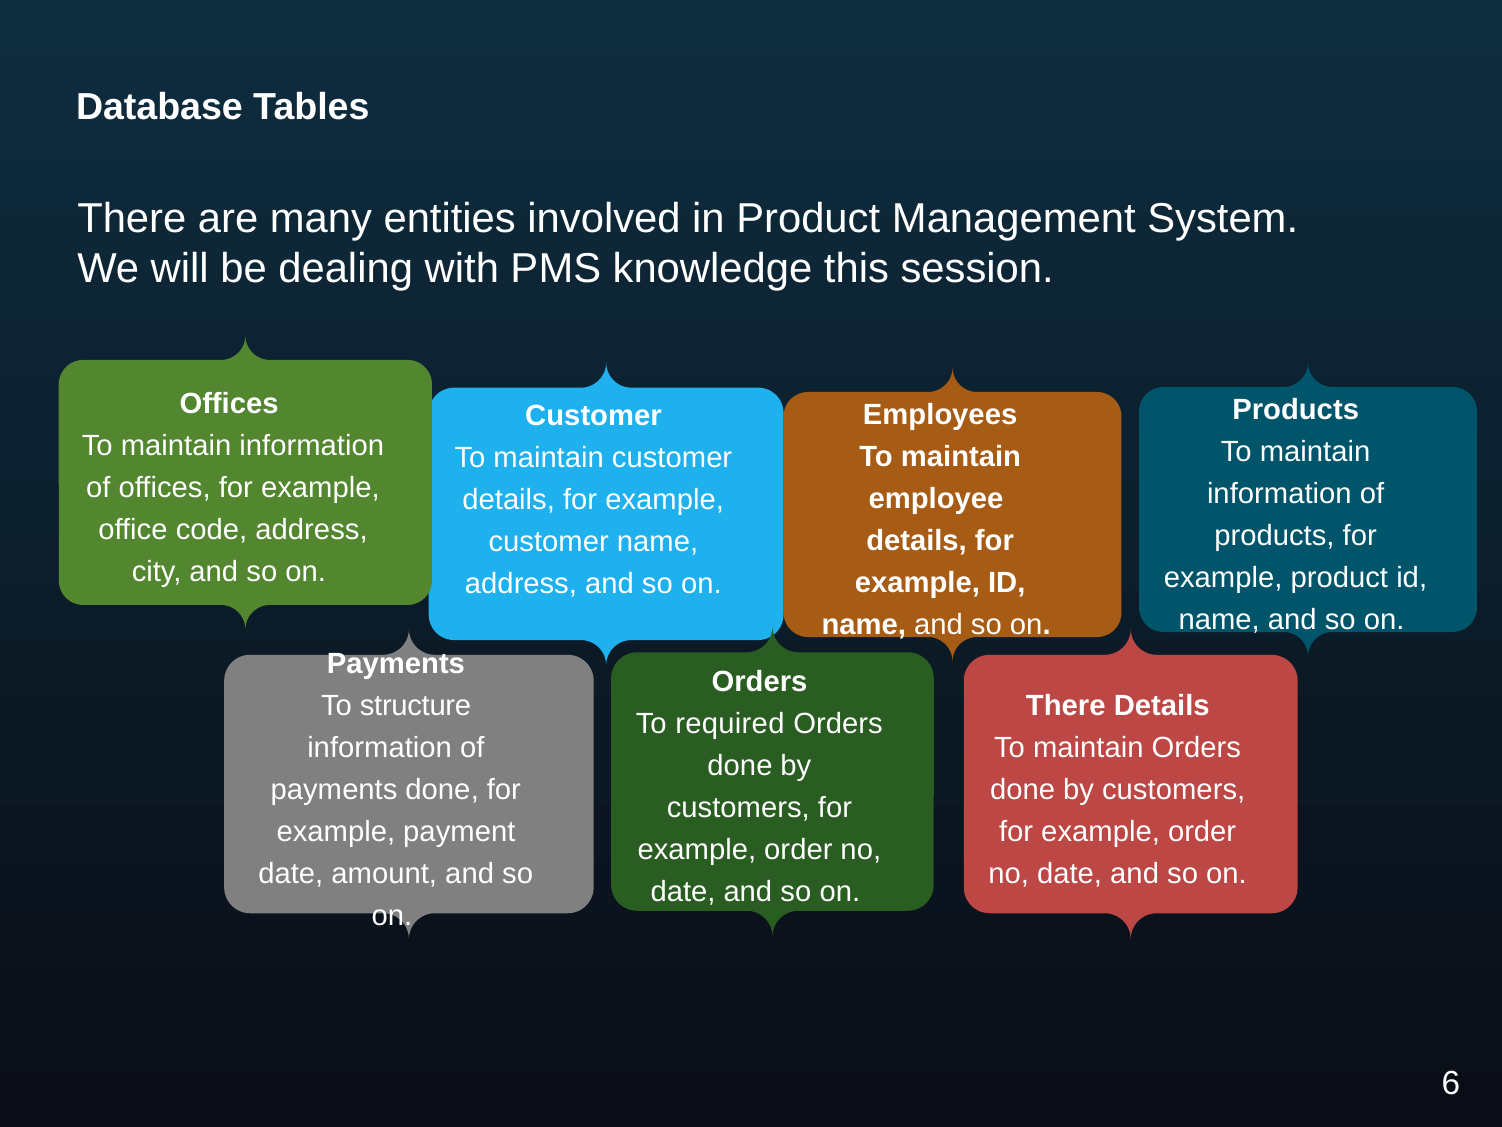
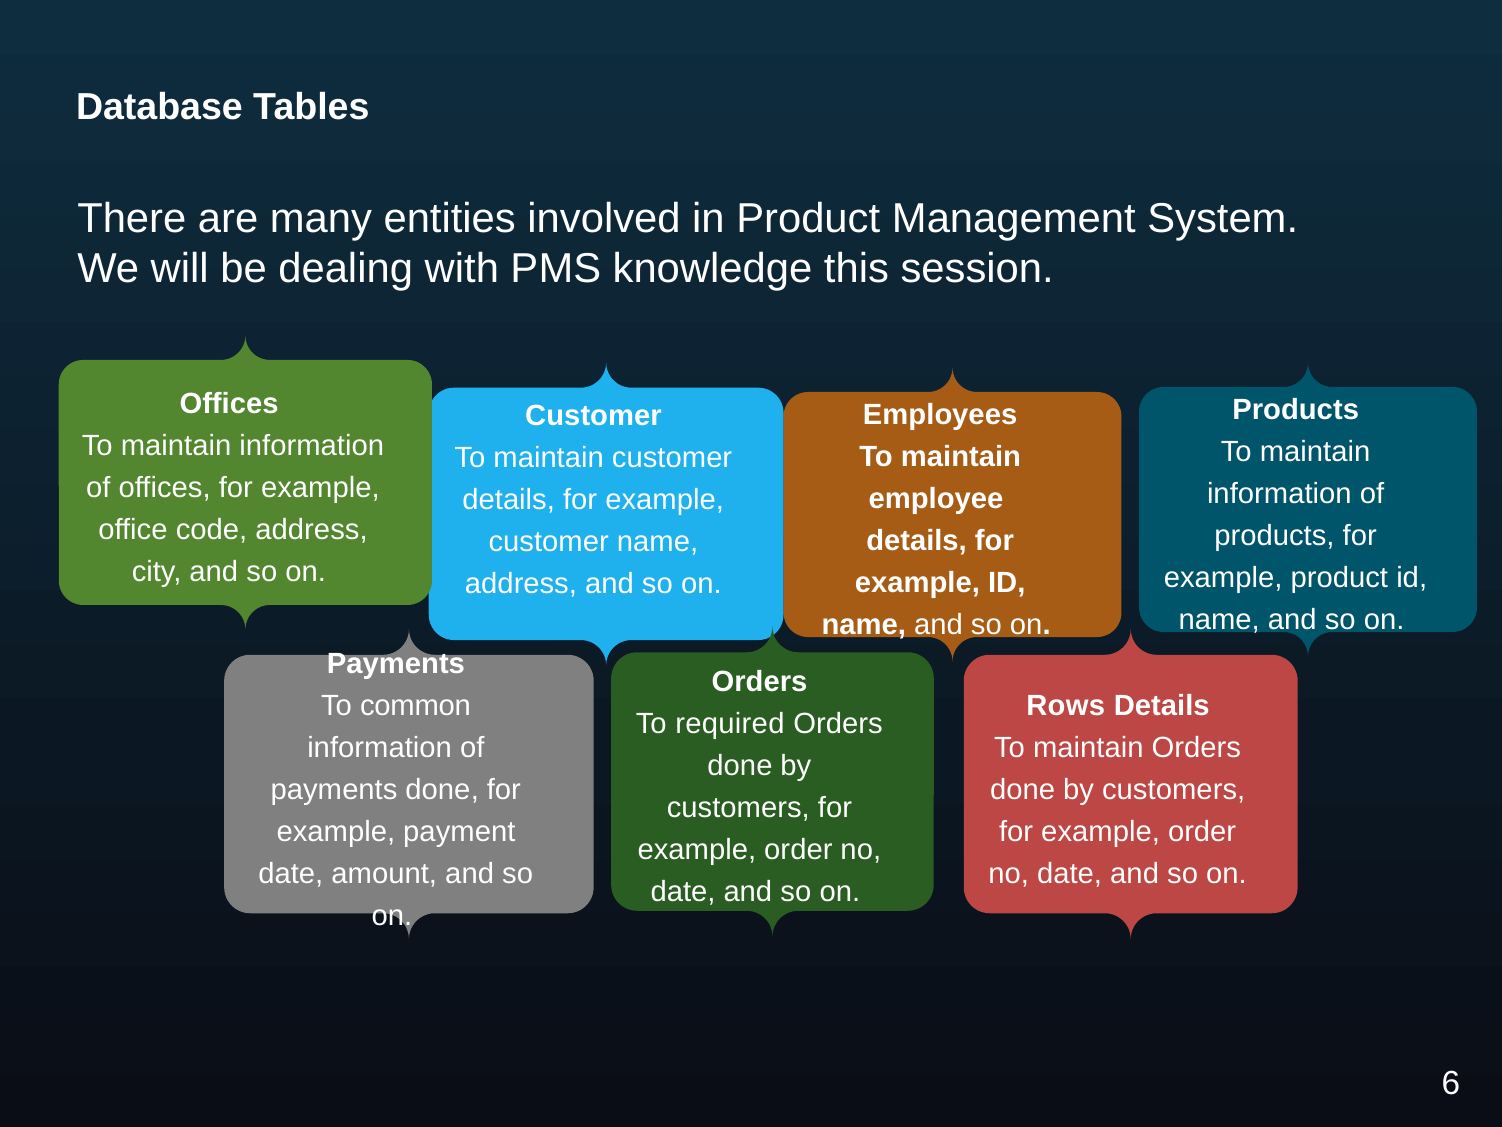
structure: structure -> common
There at (1066, 705): There -> Rows
